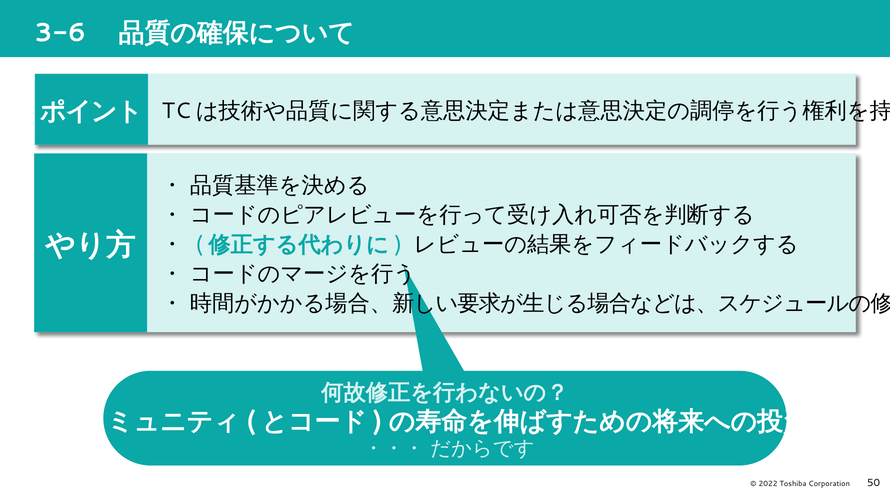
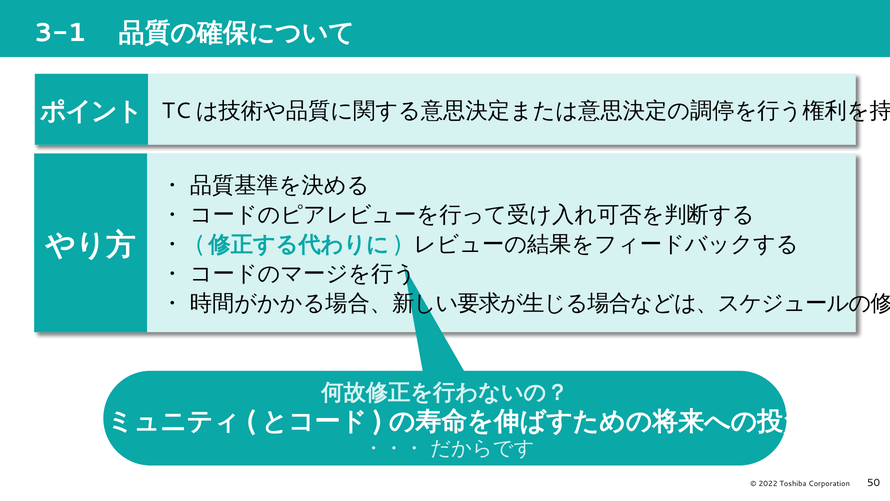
3-6: 3-6 -> 3-1
